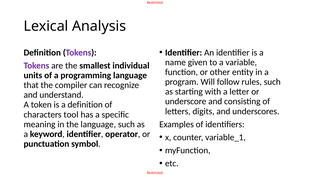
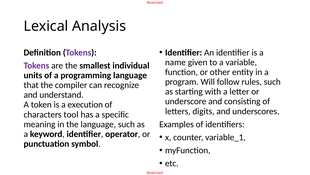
a definition: definition -> execution
